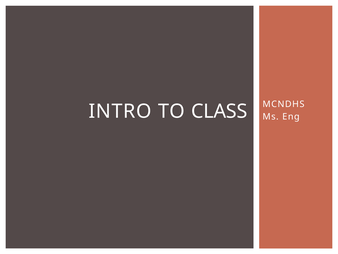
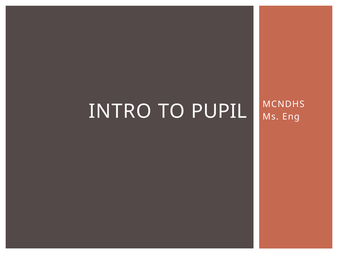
CLASS: CLASS -> PUPIL
